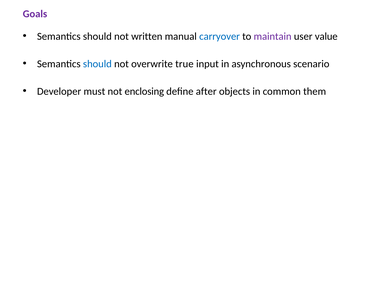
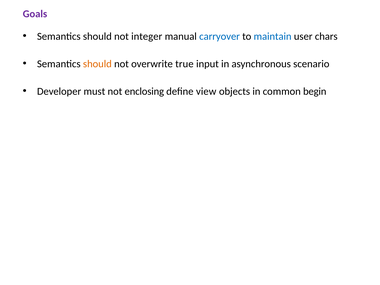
written: written -> integer
maintain colour: purple -> blue
value: value -> chars
should at (97, 64) colour: blue -> orange
after: after -> view
them: them -> begin
